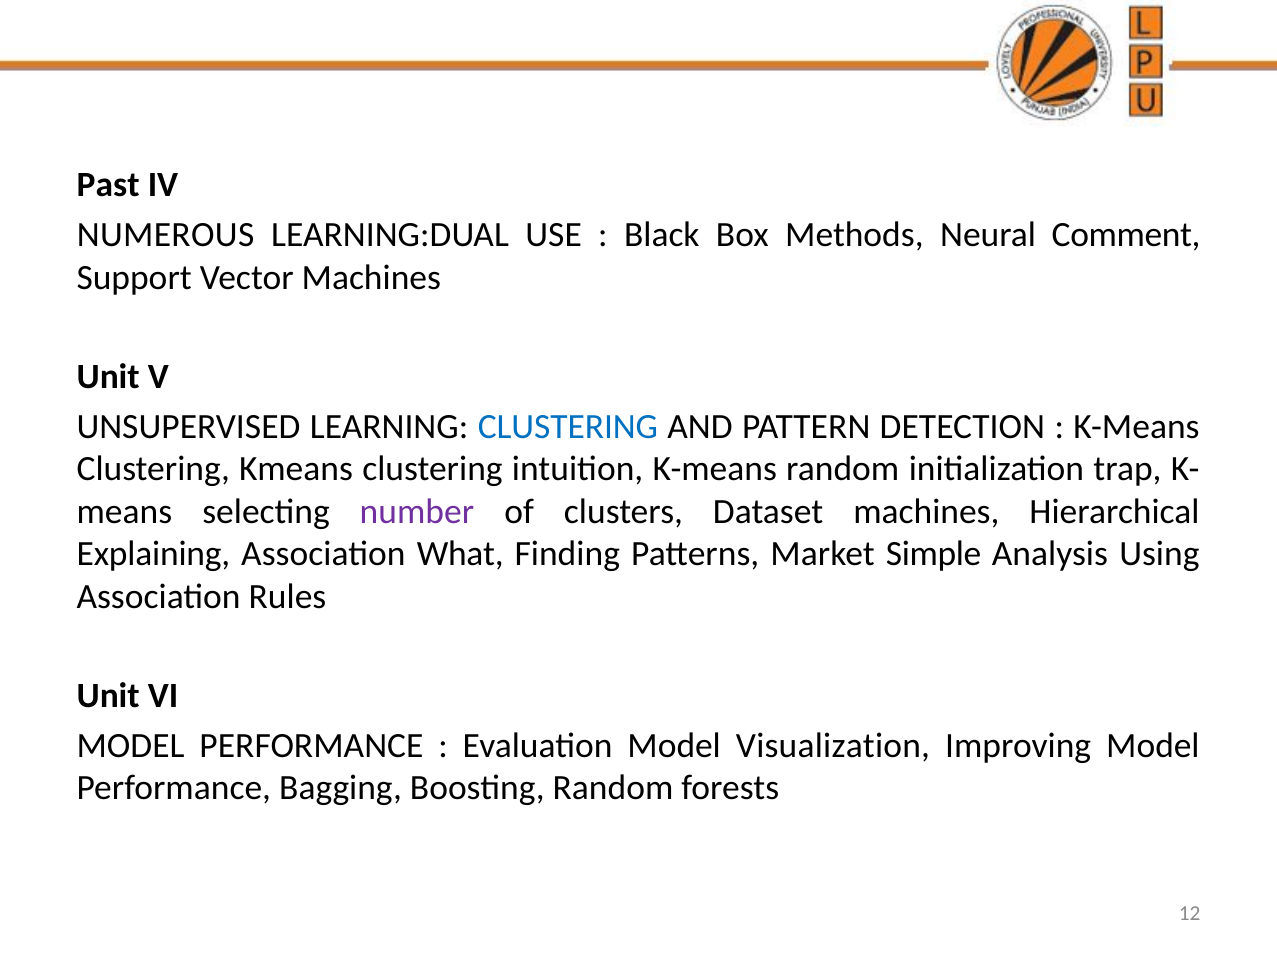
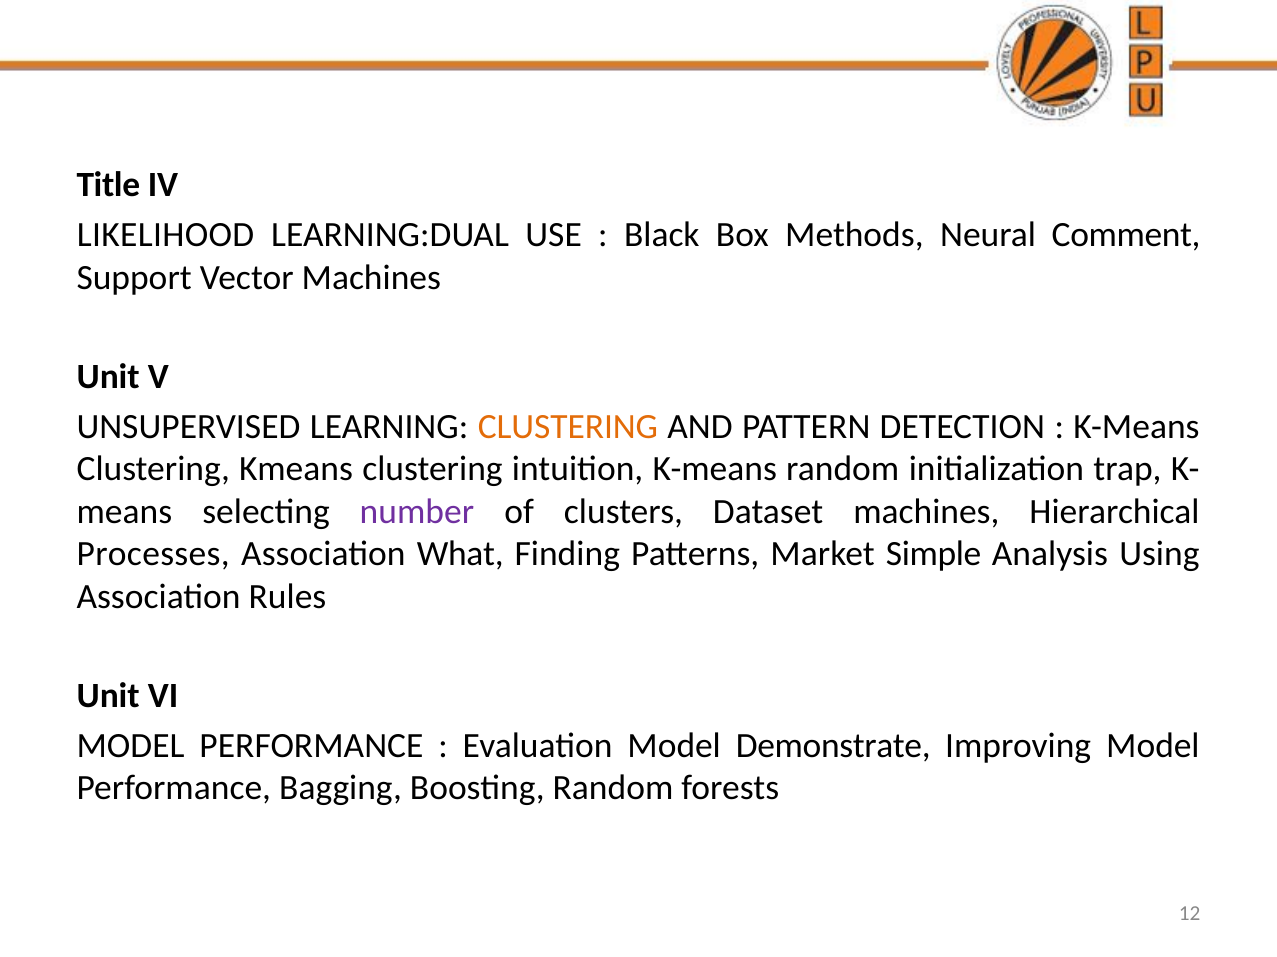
Past: Past -> Title
NUMEROUS: NUMEROUS -> LIKELIHOOD
CLUSTERING at (568, 427) colour: blue -> orange
Explaining: Explaining -> Processes
Visualization: Visualization -> Demonstrate
